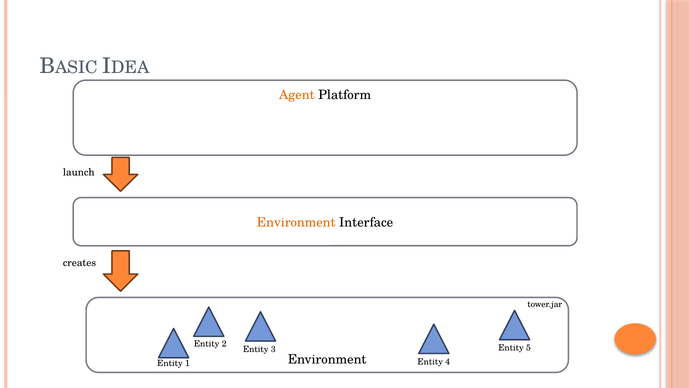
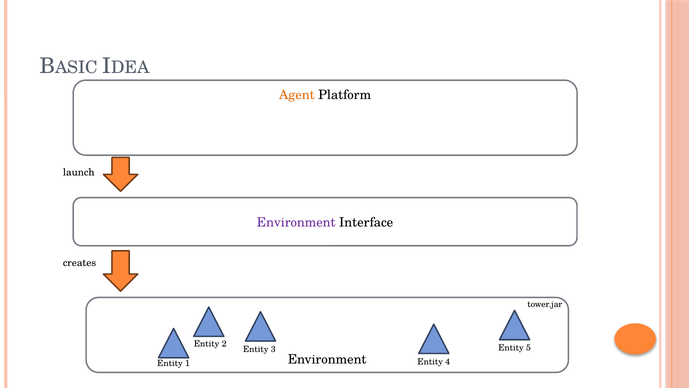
Environment at (296, 222) colour: orange -> purple
